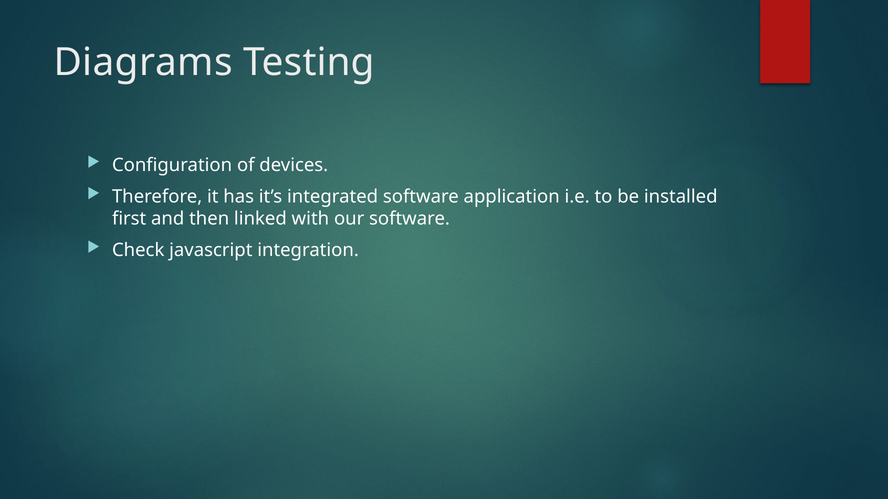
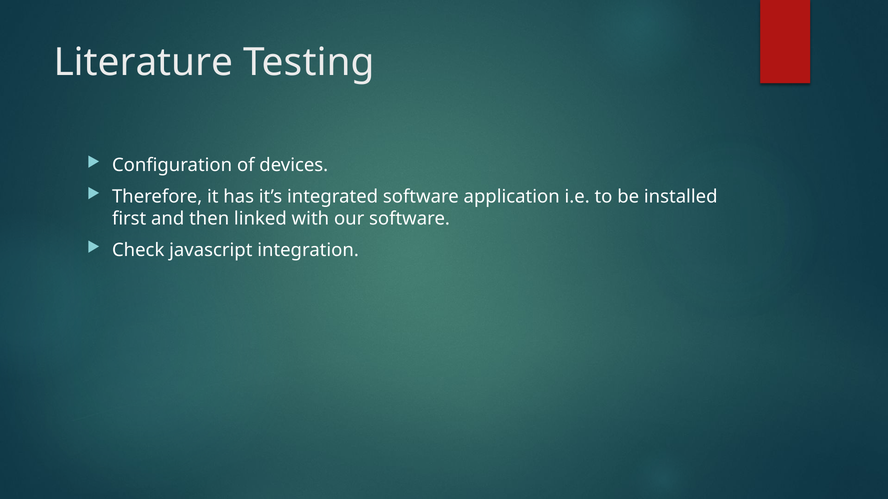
Diagrams: Diagrams -> Literature
